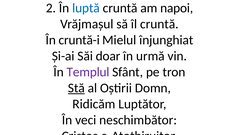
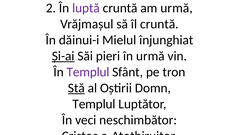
luptă colour: blue -> purple
am napoi: napoi -> urmă
cruntă-i: cruntă-i -> dăinui-i
Și-ai underline: none -> present
doar: doar -> pieri
Ridicăm at (94, 104): Ridicăm -> Templul
